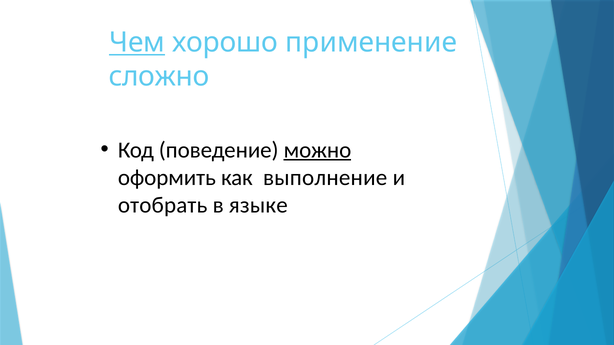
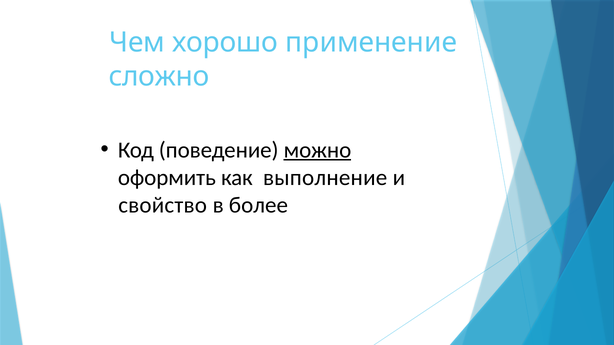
Чем underline: present -> none
отобрать: отобрать -> свойство
языке: языке -> более
